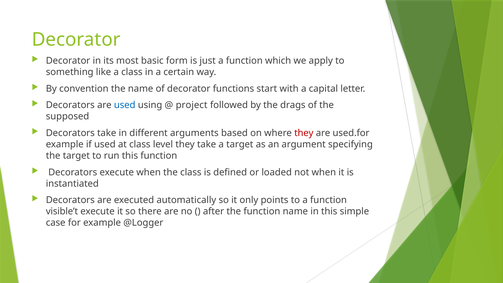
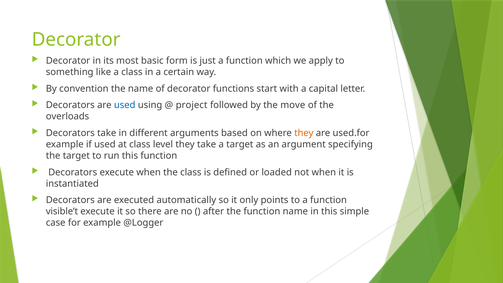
drags: drags -> move
supposed: supposed -> overloads
they at (304, 133) colour: red -> orange
